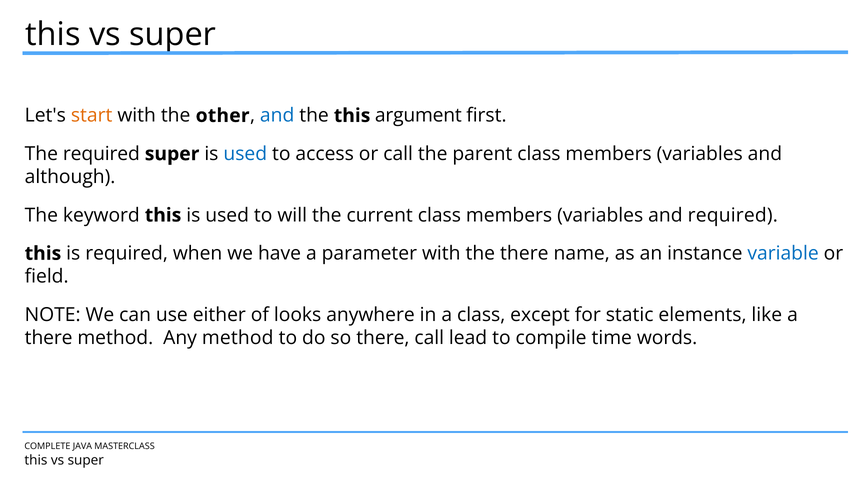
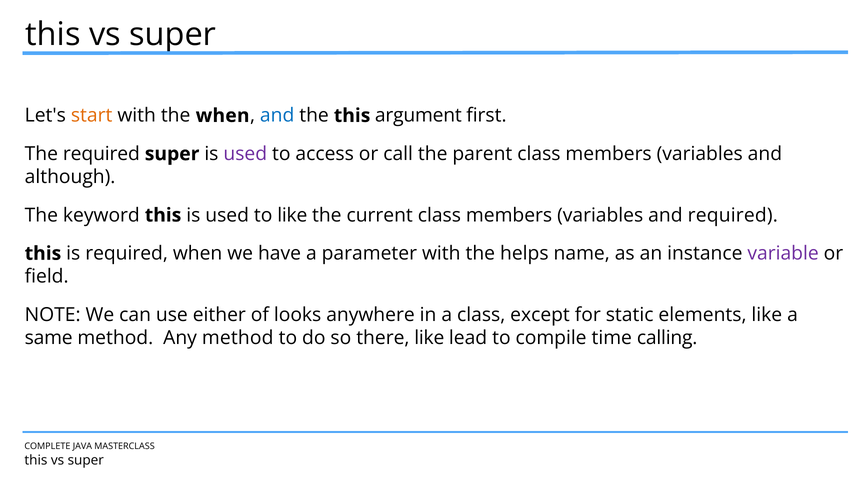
the other: other -> when
used at (245, 154) colour: blue -> purple
to will: will -> like
the there: there -> helps
variable colour: blue -> purple
there at (49, 338): there -> same
there call: call -> like
words: words -> calling
